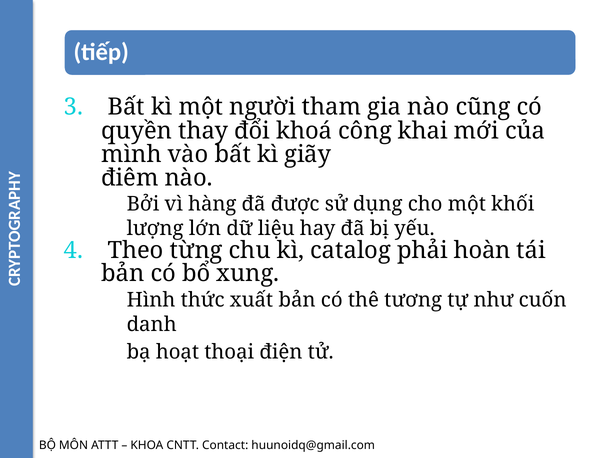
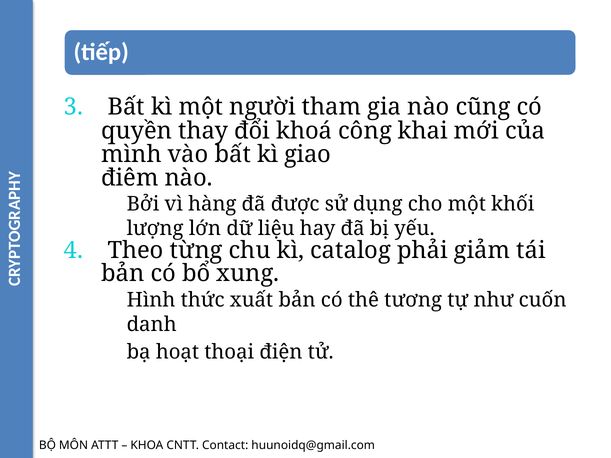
giãy: giãy -> giao
hoàn: hoàn -> giảm
